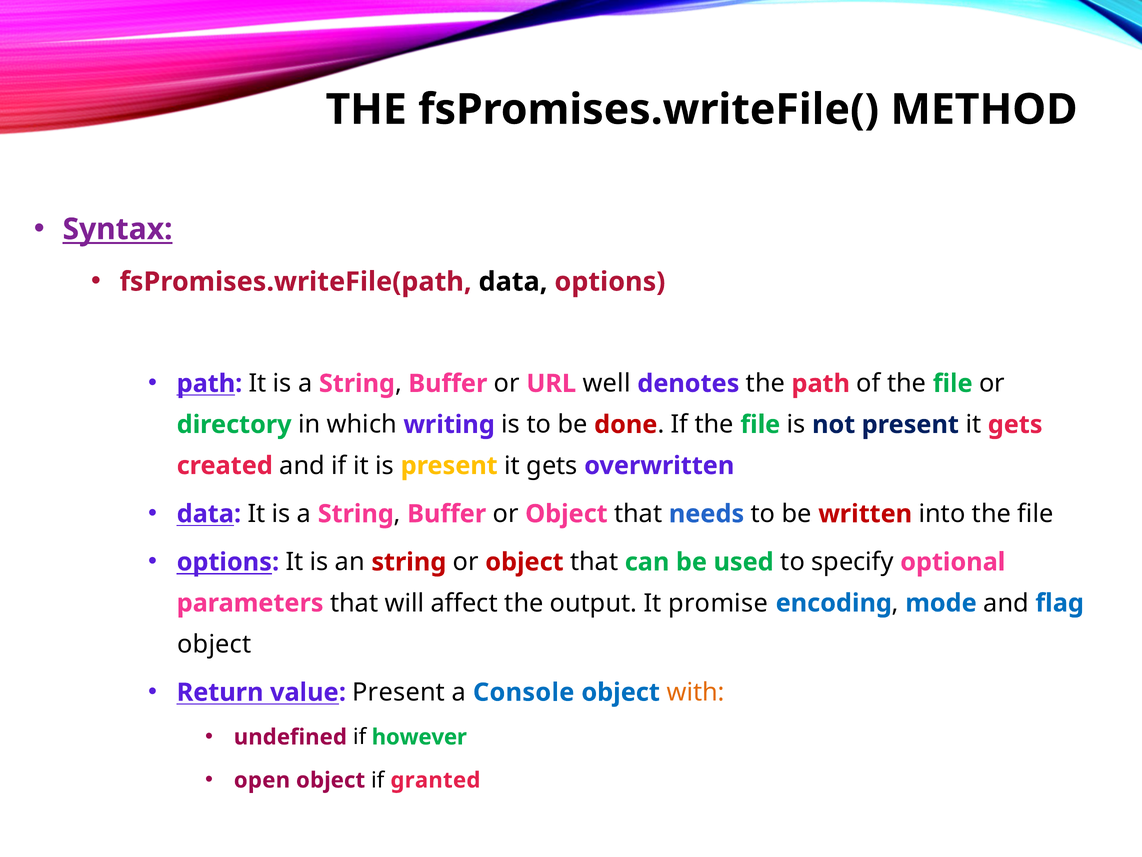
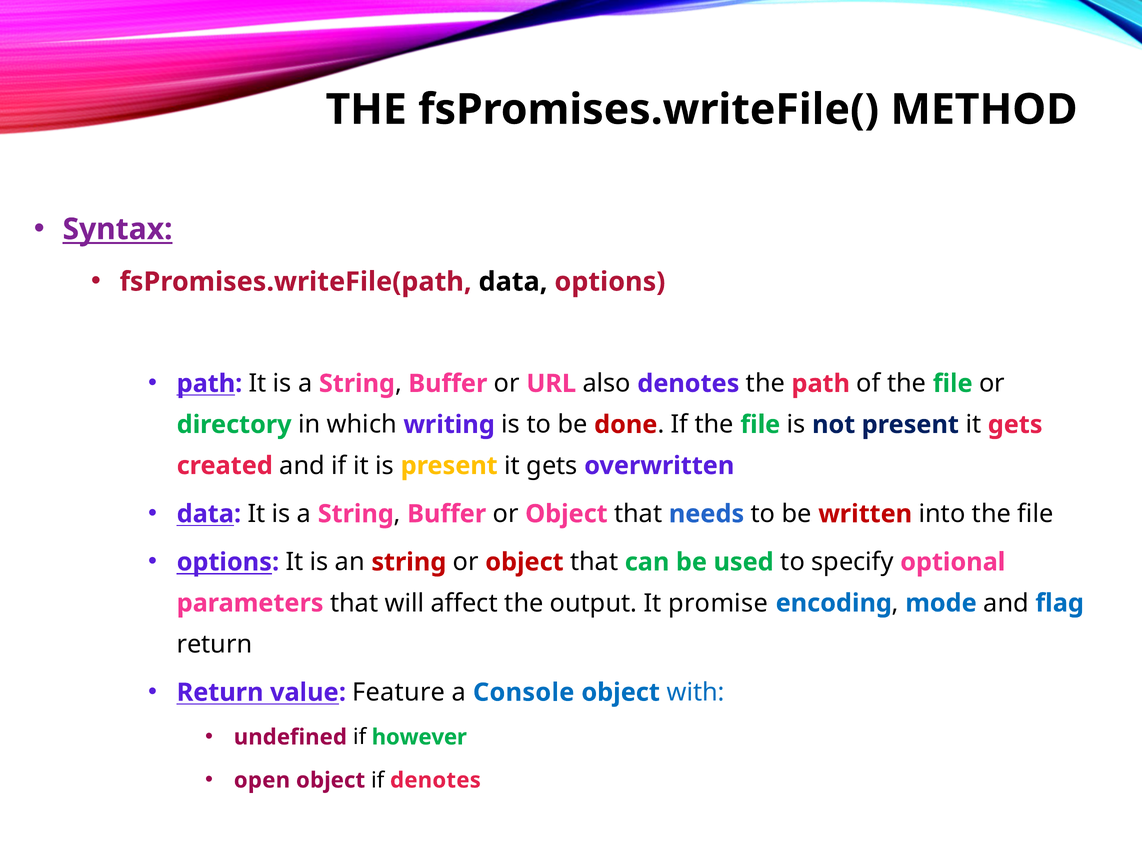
well: well -> also
object at (214, 644): object -> return
value Present: Present -> Feature
with colour: orange -> blue
if granted: granted -> denotes
